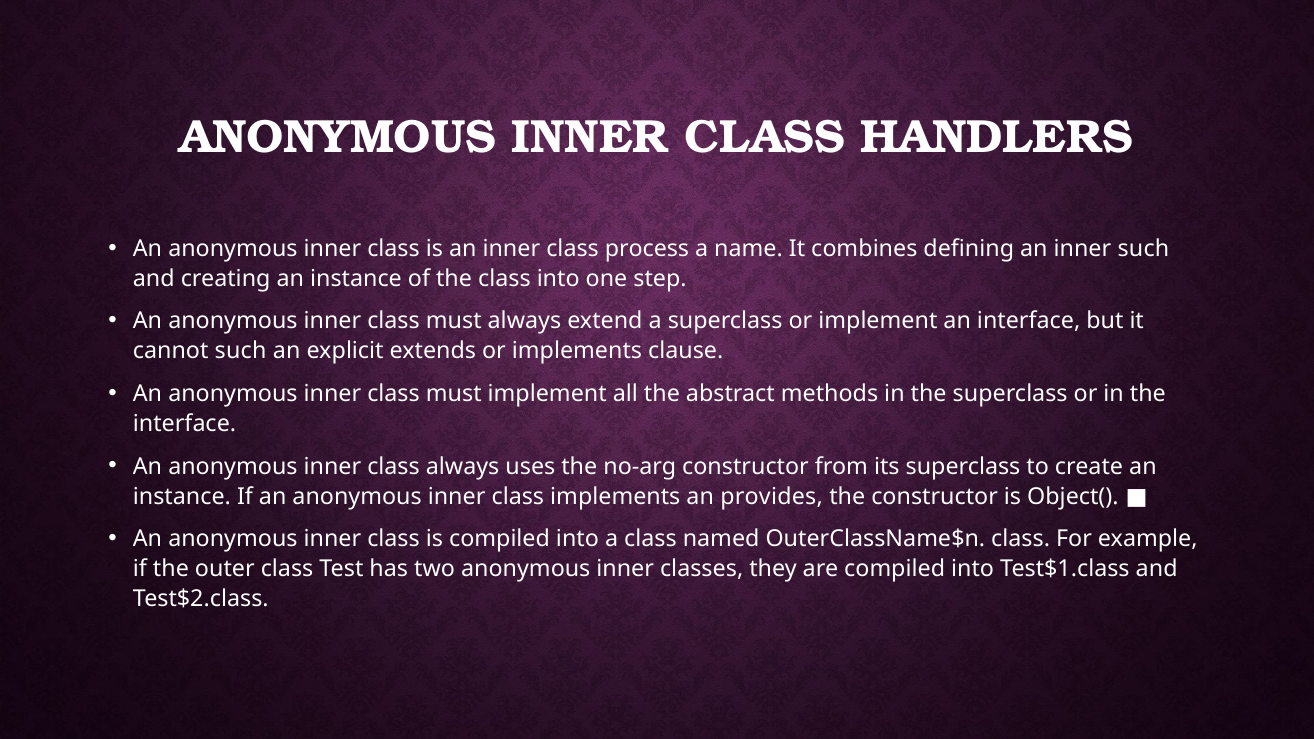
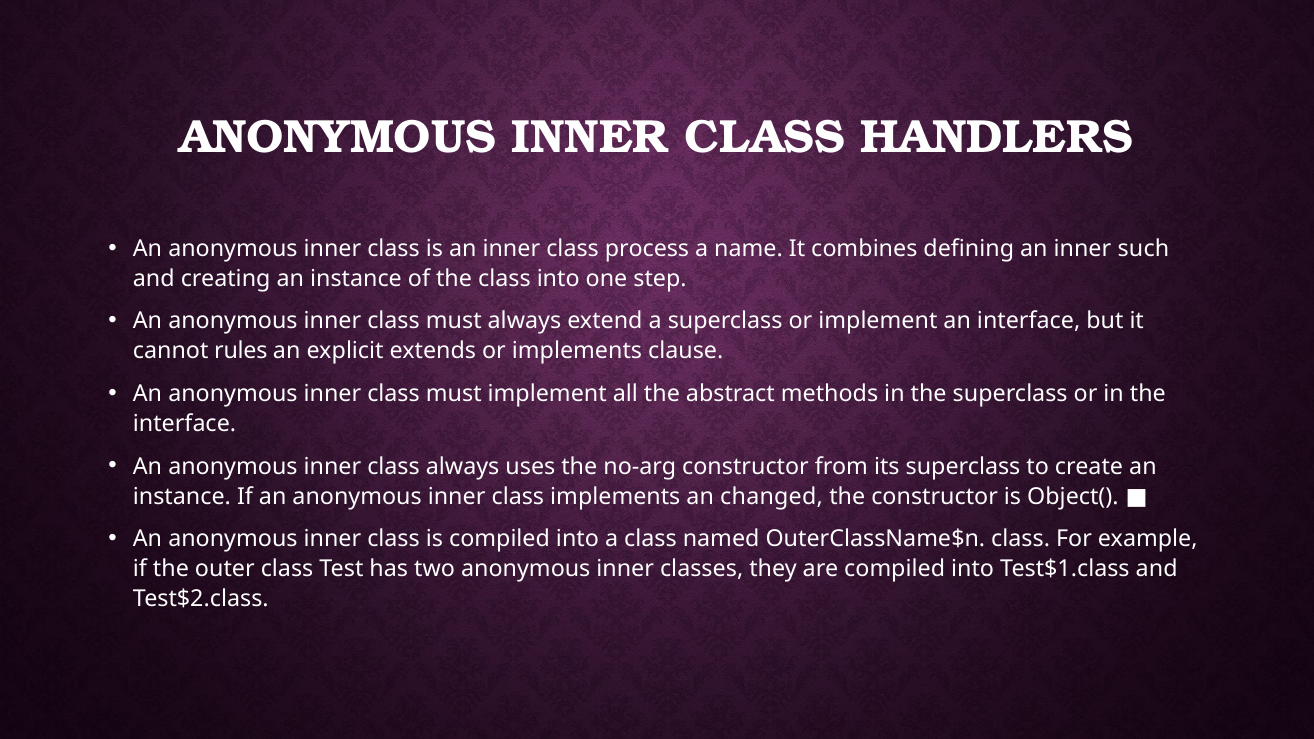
cannot such: such -> rules
provides: provides -> changed
